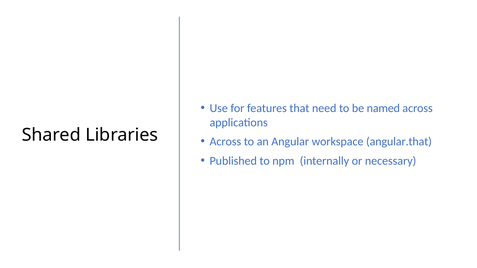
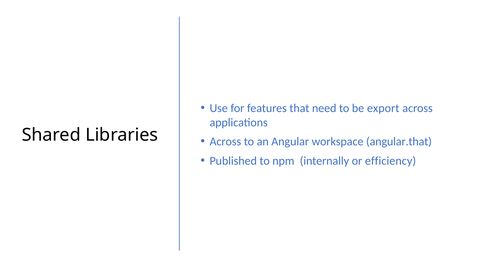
named: named -> export
necessary: necessary -> efficiency
